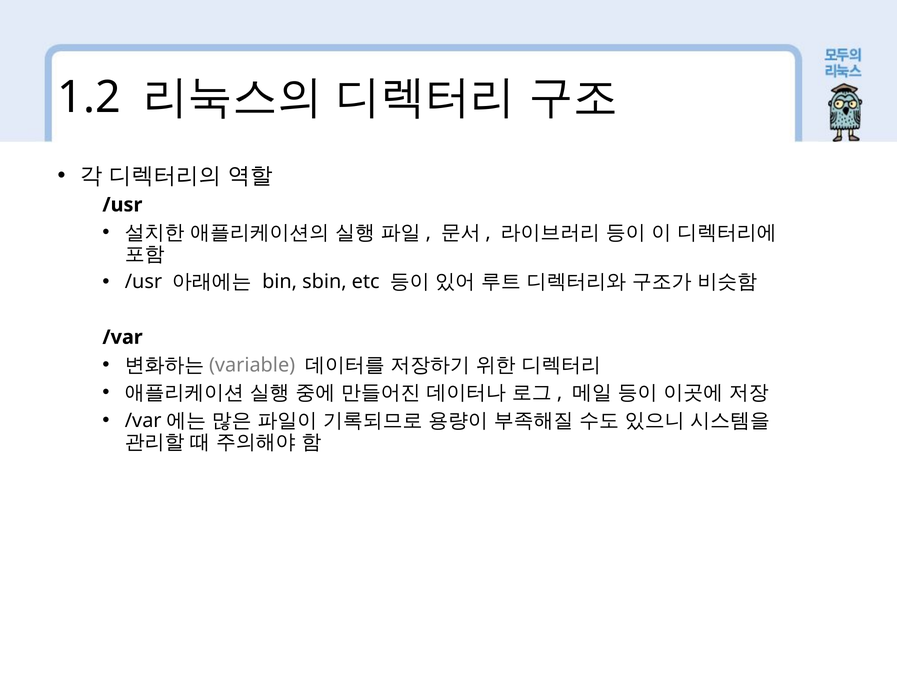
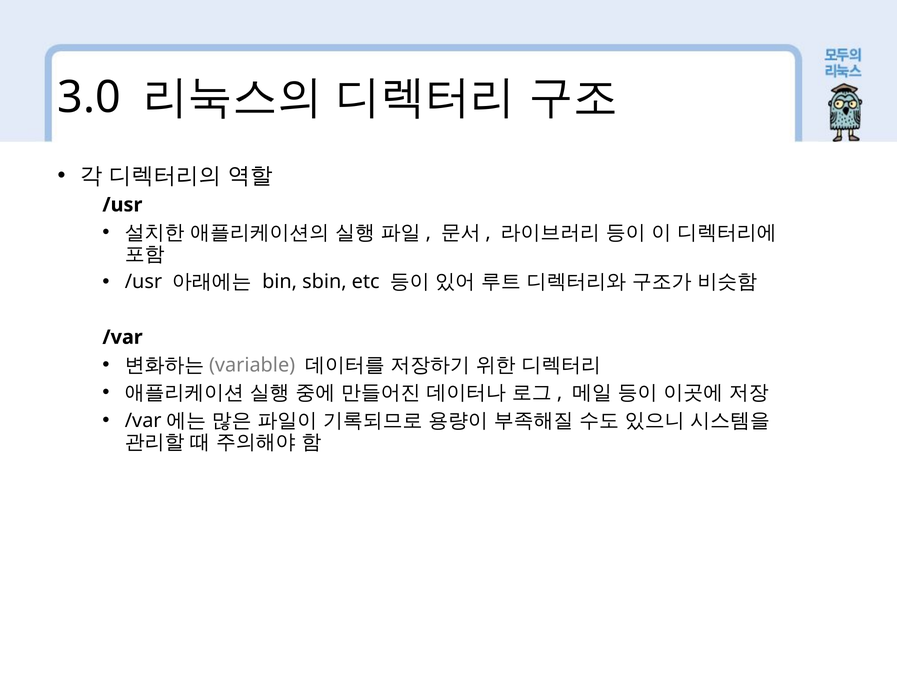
1.2: 1.2 -> 3.0
